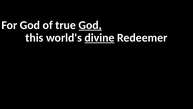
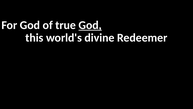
divine underline: present -> none
